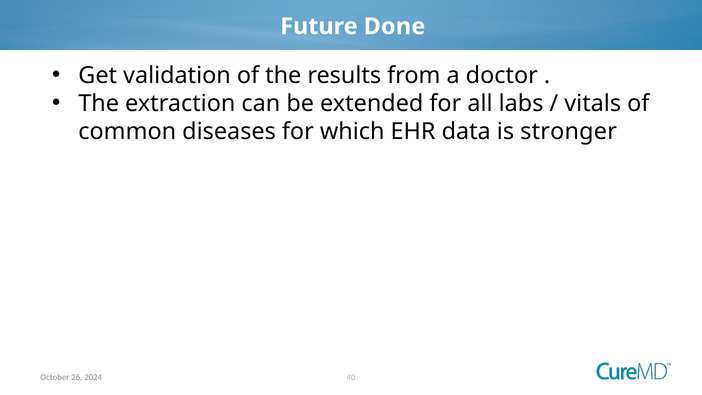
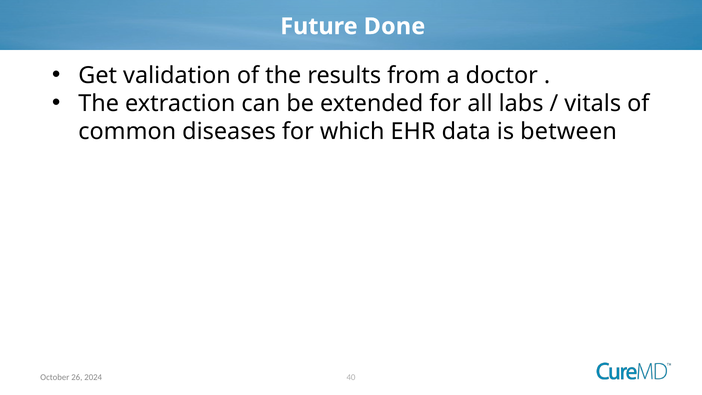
stronger: stronger -> between
